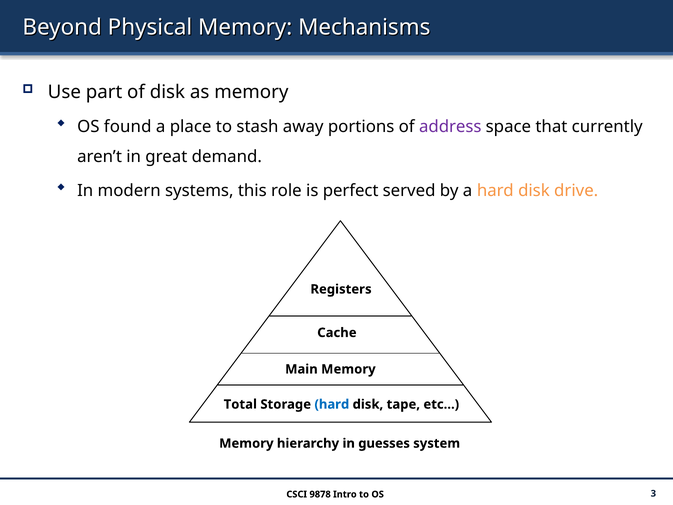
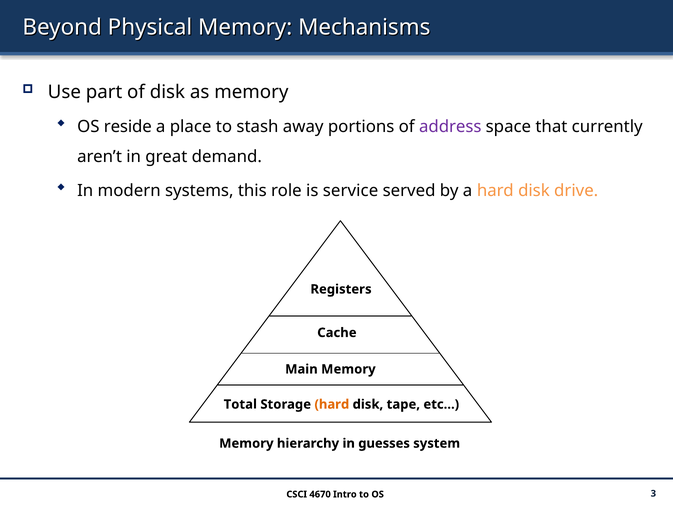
found: found -> reside
perfect: perfect -> service
hard at (332, 404) colour: blue -> orange
9878: 9878 -> 4670
